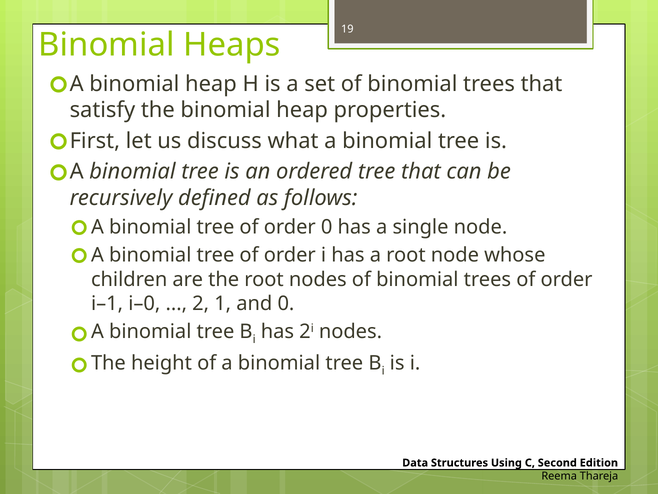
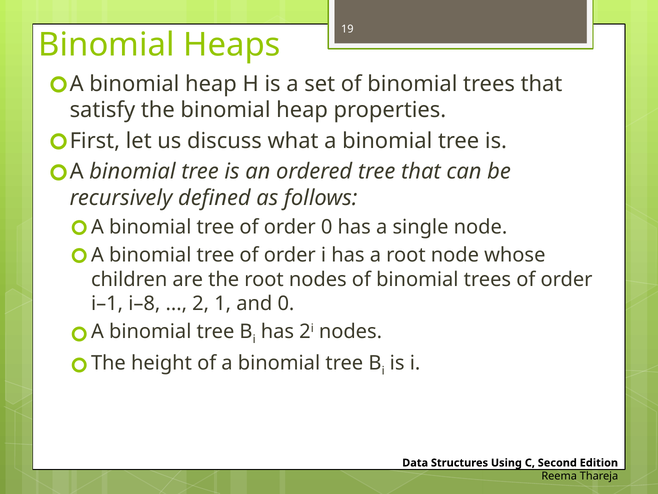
i–0: i–0 -> i–8
